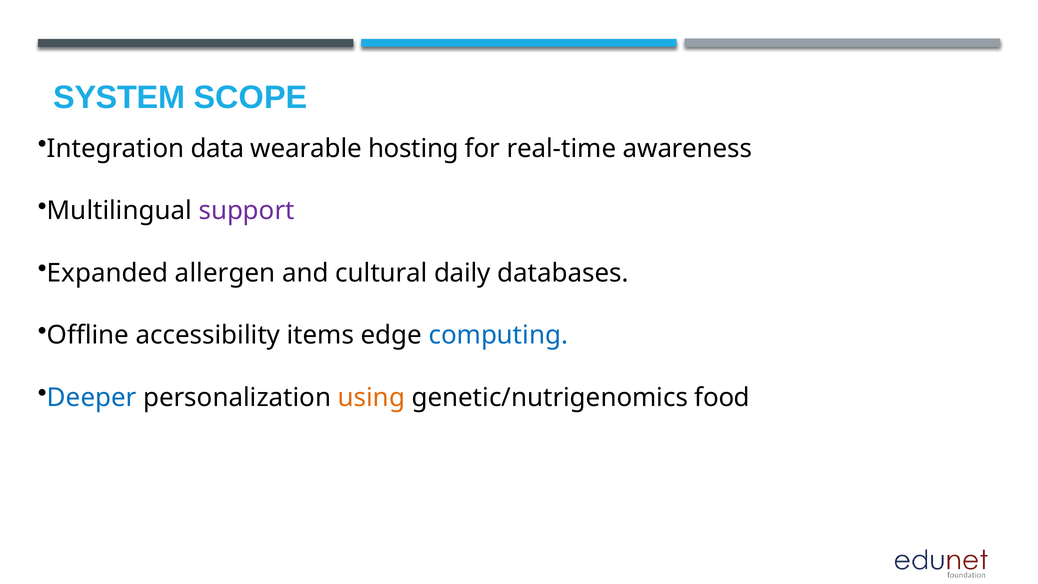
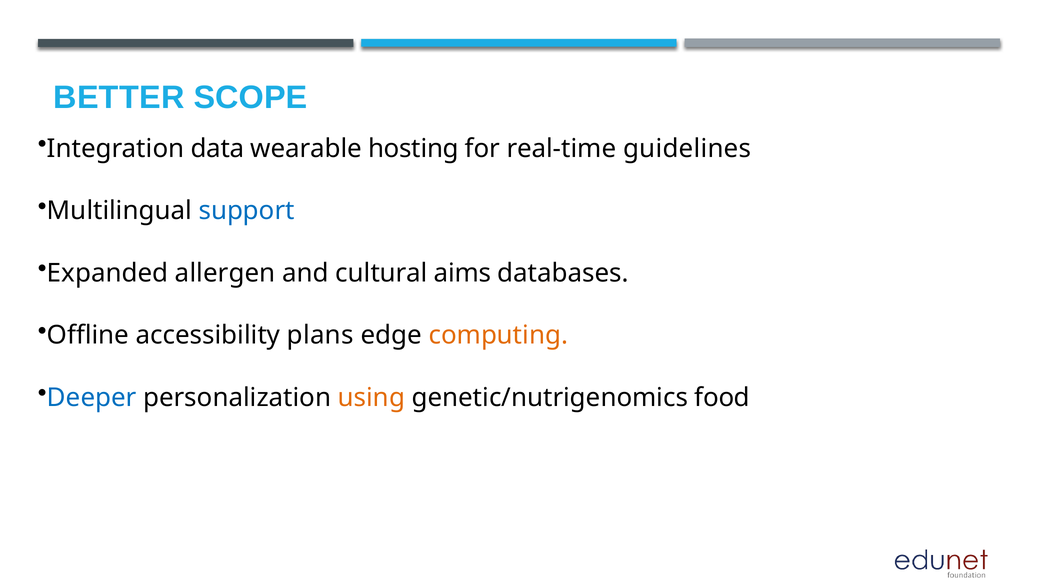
SYSTEM: SYSTEM -> BETTER
awareness: awareness -> guidelines
support colour: purple -> blue
daily: daily -> aims
items: items -> plans
computing colour: blue -> orange
